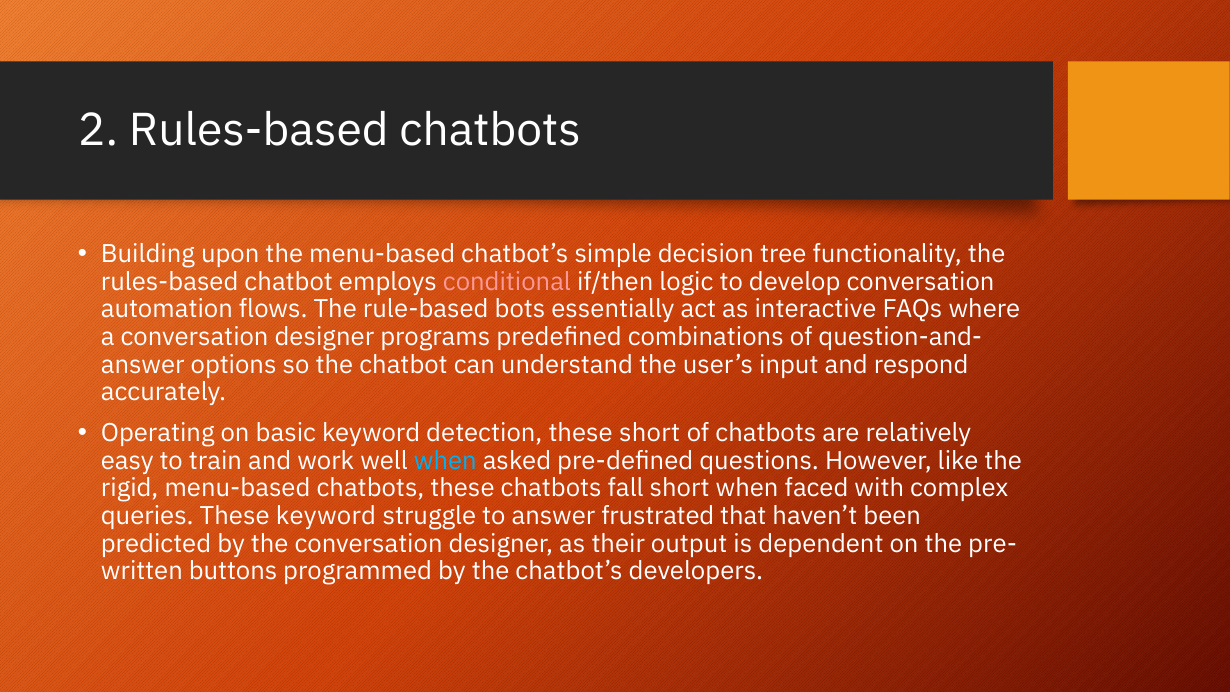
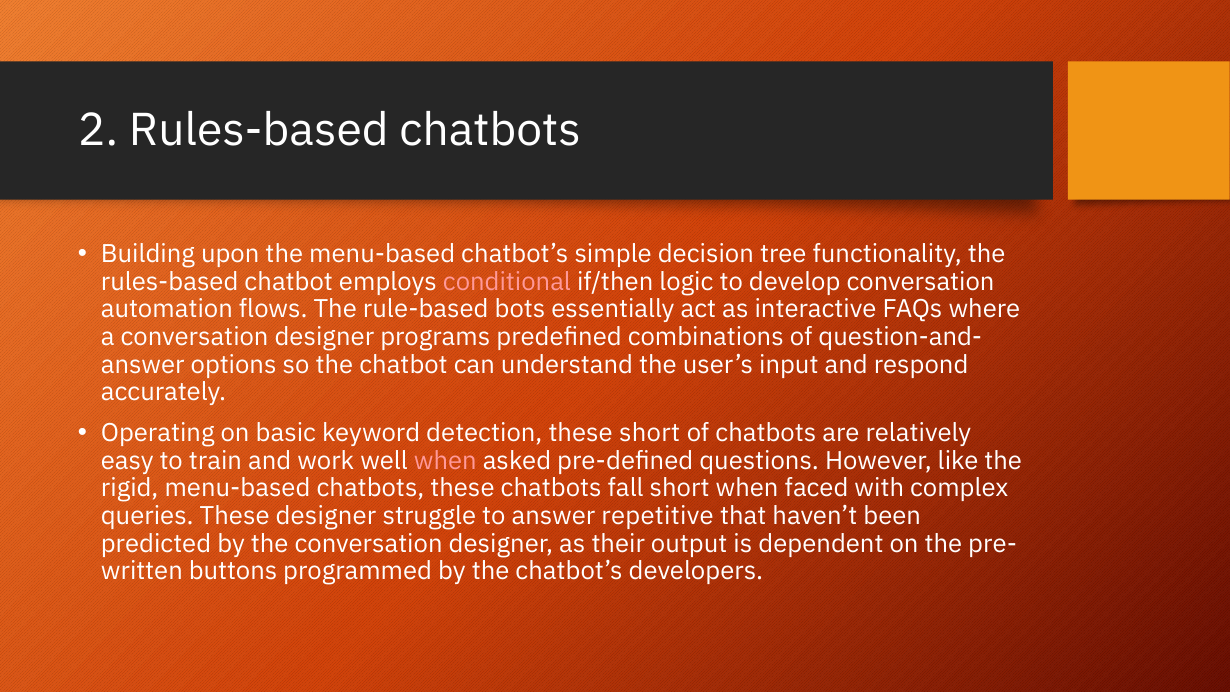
when at (445, 461) colour: light blue -> pink
These keyword: keyword -> designer
frustrated: frustrated -> repetitive
